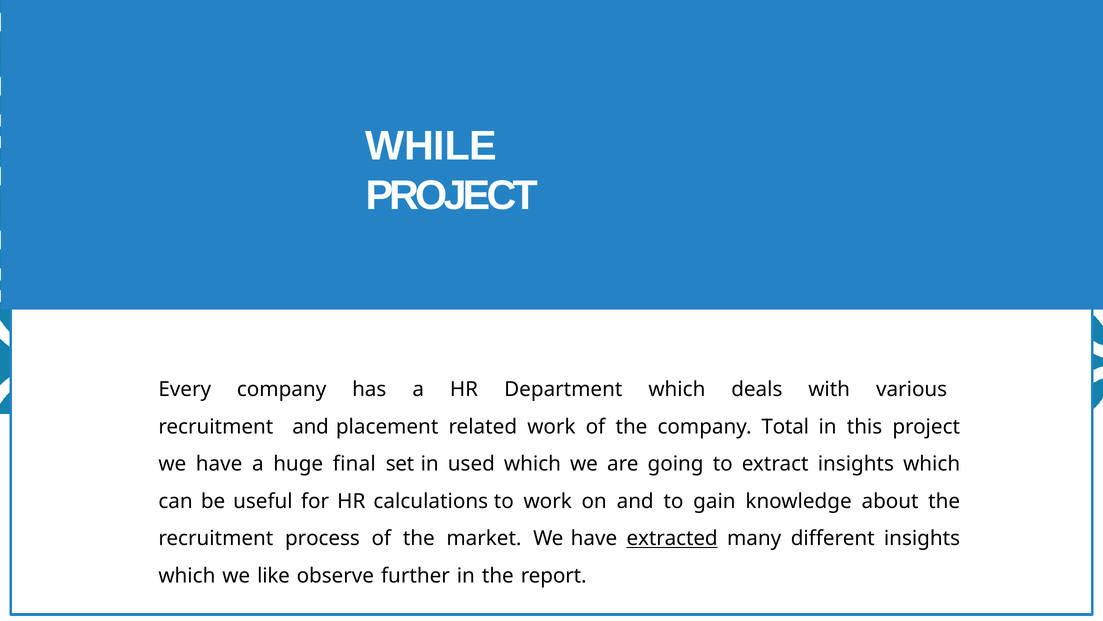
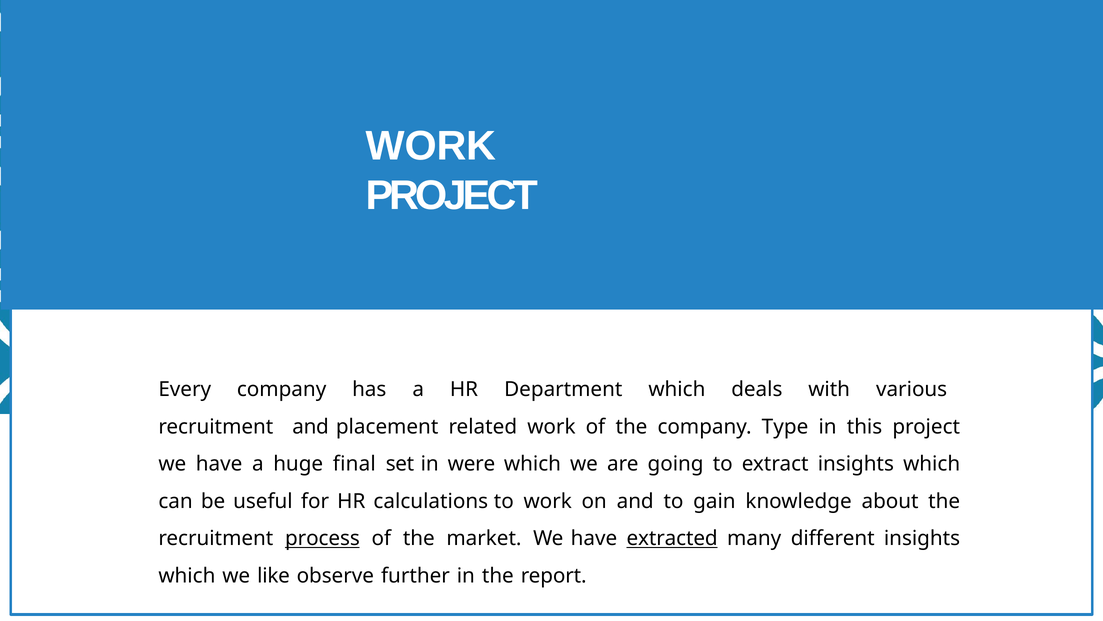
WHILE at (431, 146): WHILE -> WORK
Total: Total -> Type
used: used -> were
process underline: none -> present
